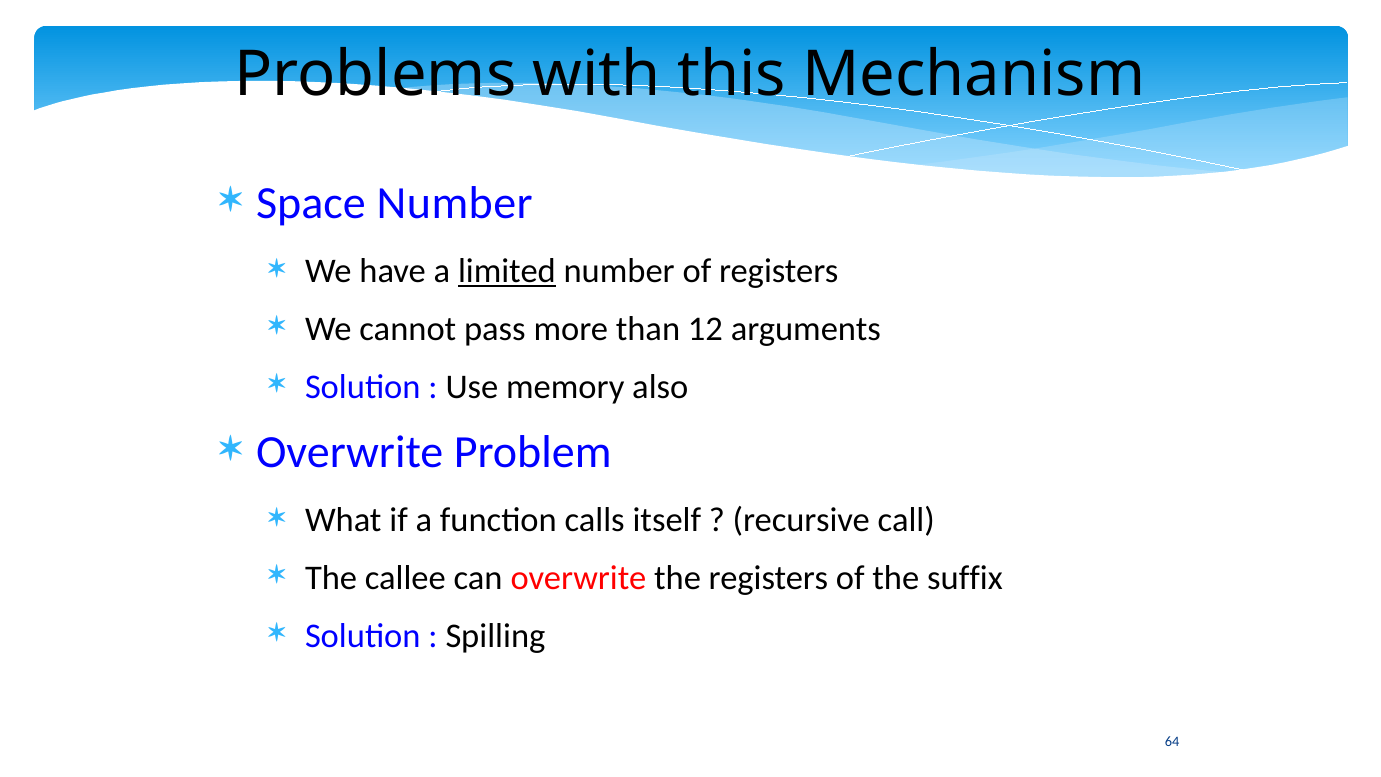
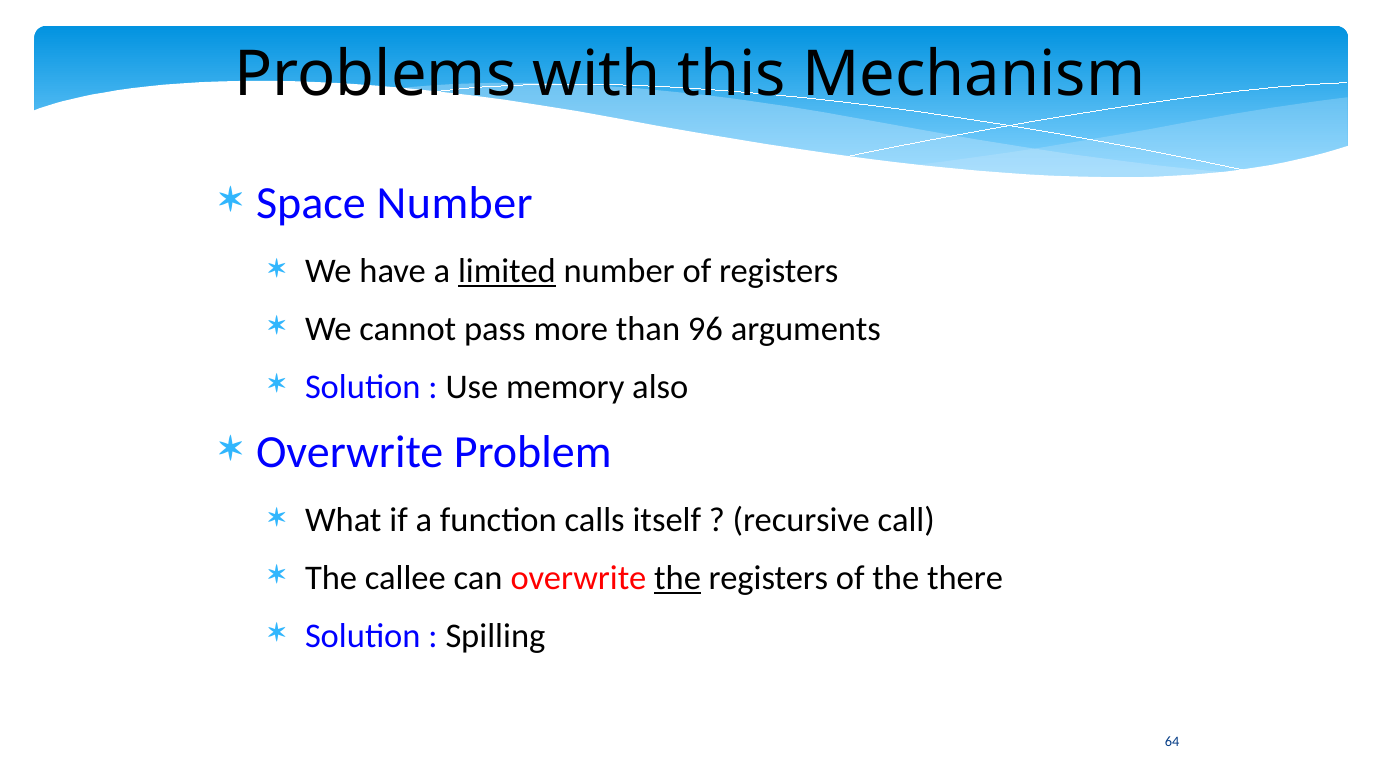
12: 12 -> 96
the at (677, 578) underline: none -> present
suffix: suffix -> there
